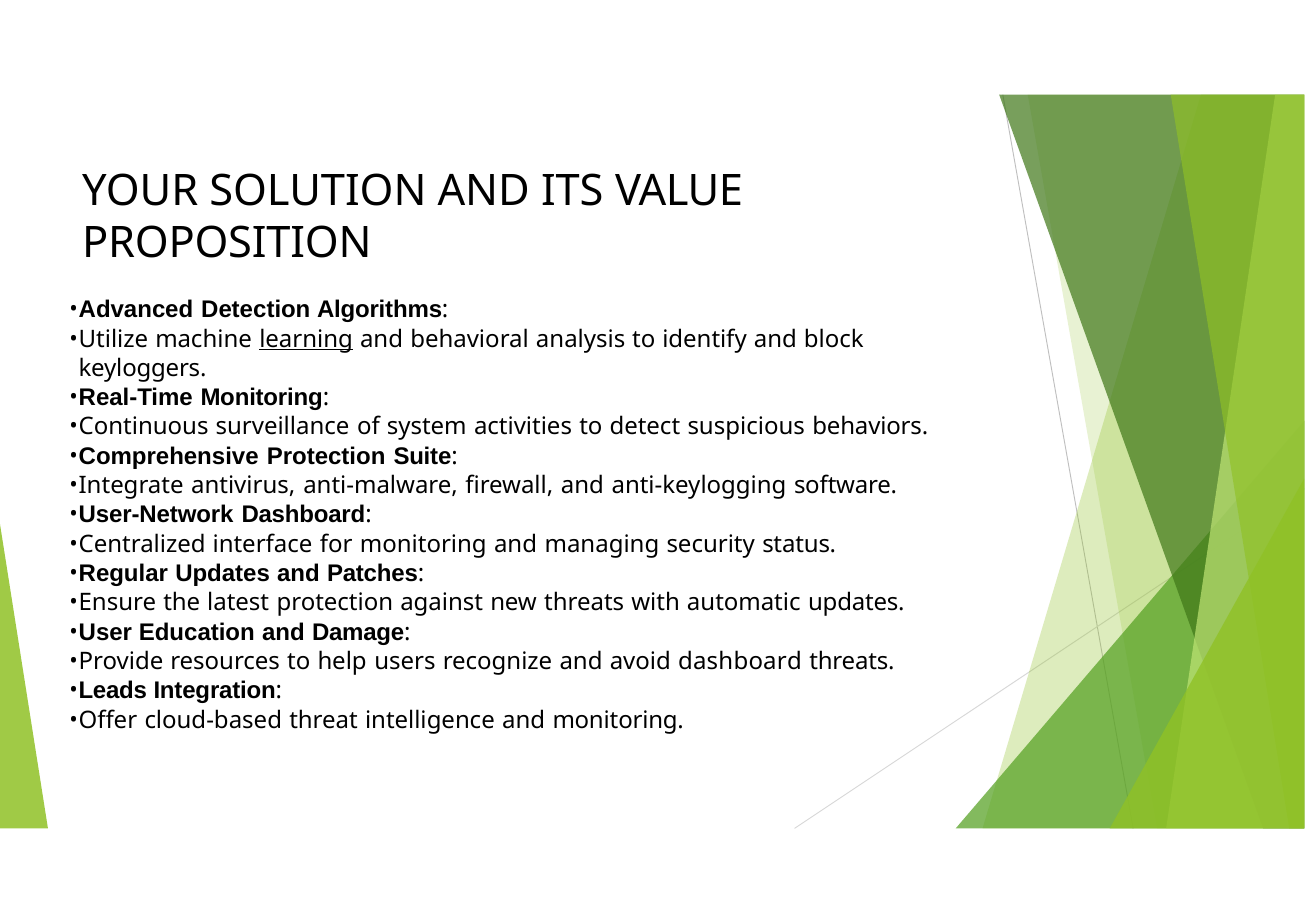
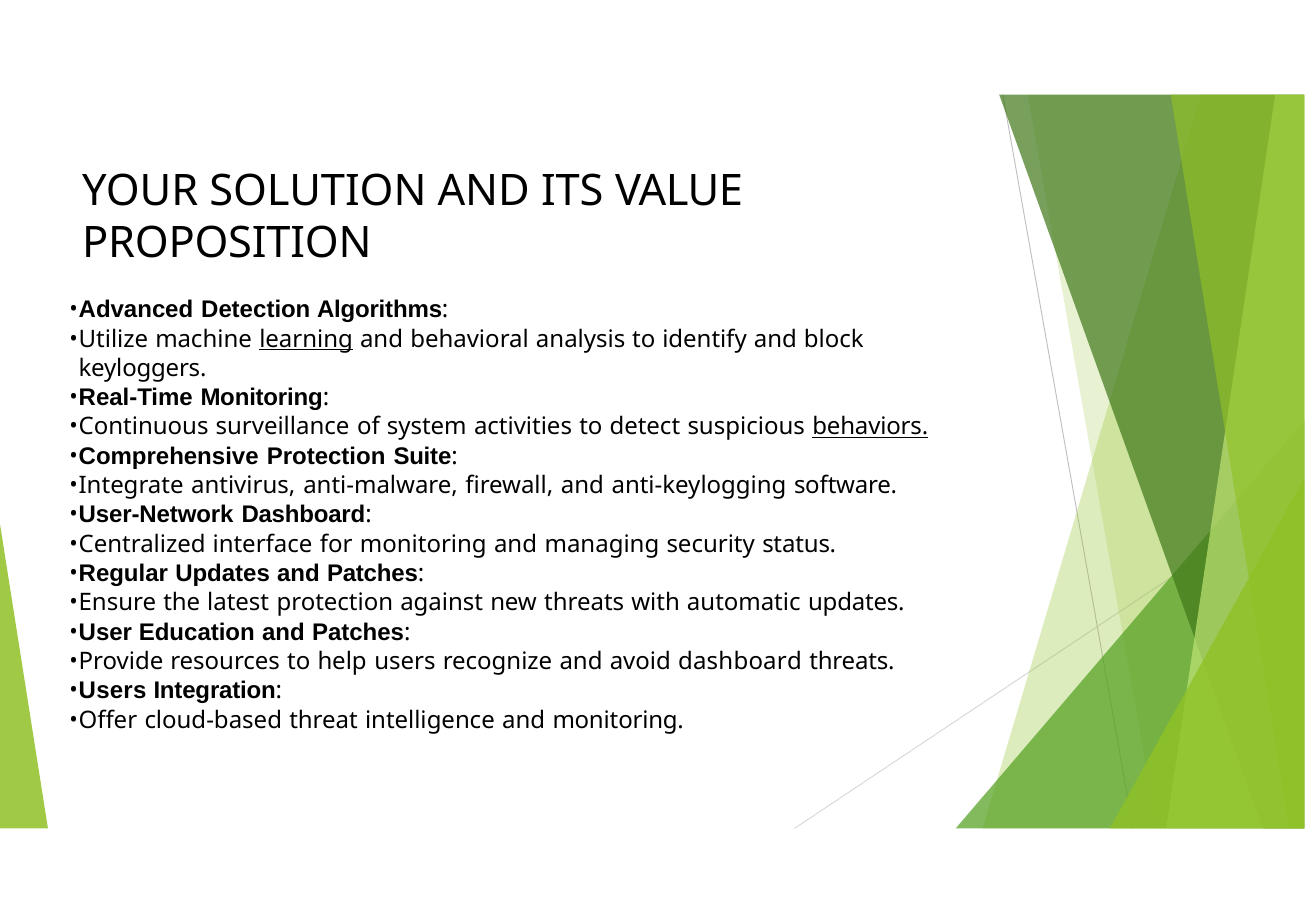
behaviors underline: none -> present
Education and Damage: Damage -> Patches
Leads at (113, 691): Leads -> Users
